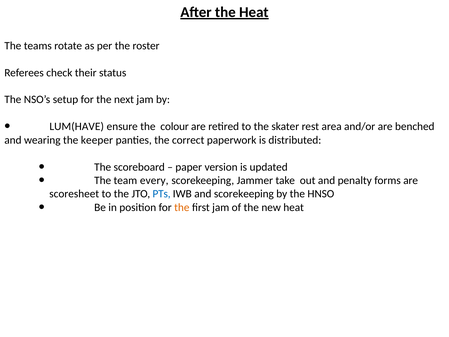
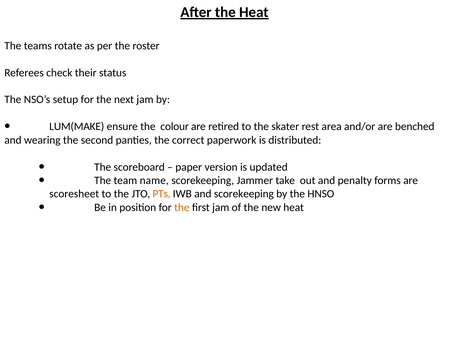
LUM(HAVE: LUM(HAVE -> LUM(MAKE
keeper: keeper -> second
every: every -> name
PTs colour: blue -> orange
